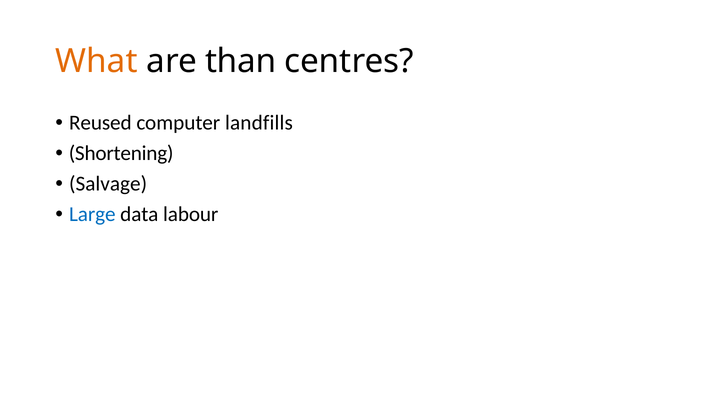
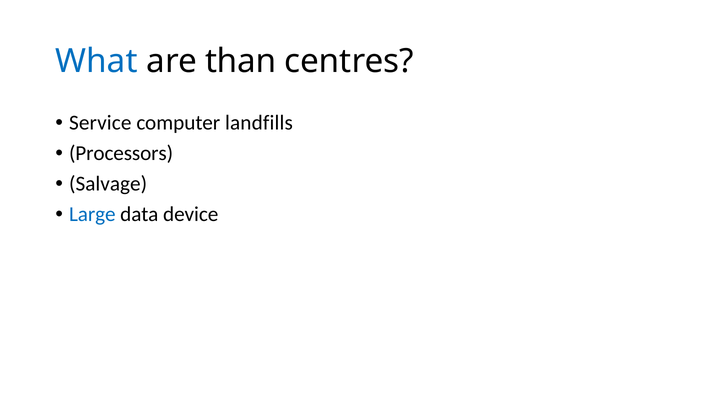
What colour: orange -> blue
Reused: Reused -> Service
Shortening: Shortening -> Processors
labour: labour -> device
